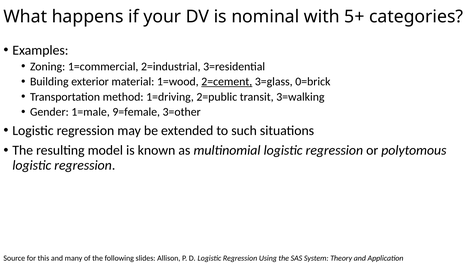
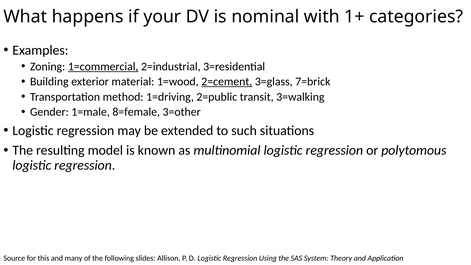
5+: 5+ -> 1+
1=commercial underline: none -> present
0=brick: 0=brick -> 7=brick
9=female: 9=female -> 8=female
